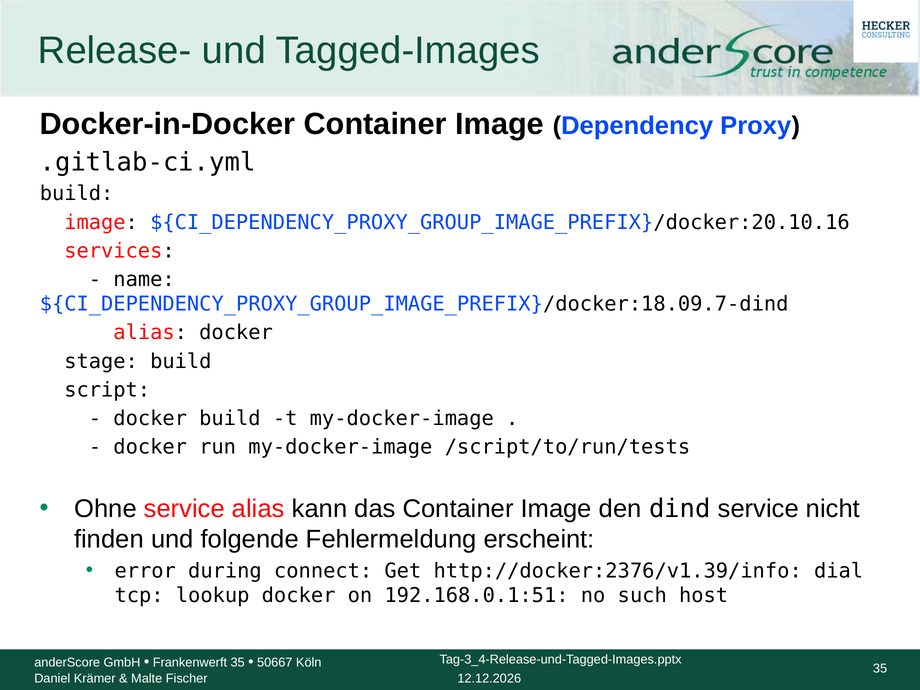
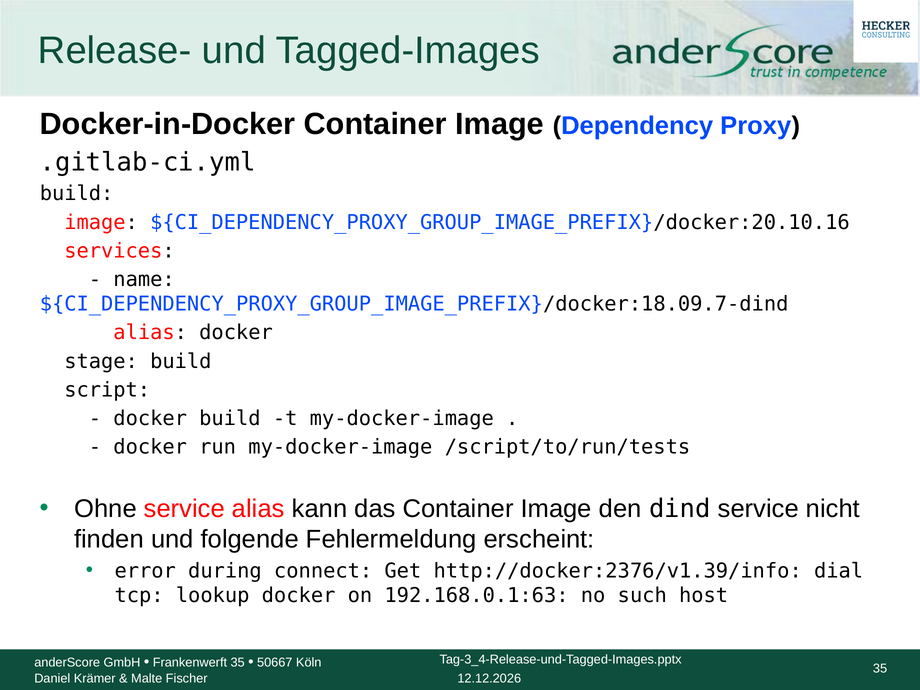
192.168.0.1:51: 192.168.0.1:51 -> 192.168.0.1:63
